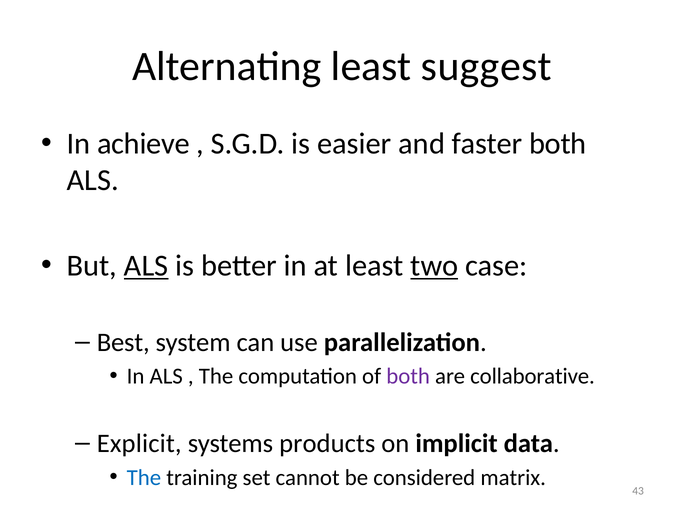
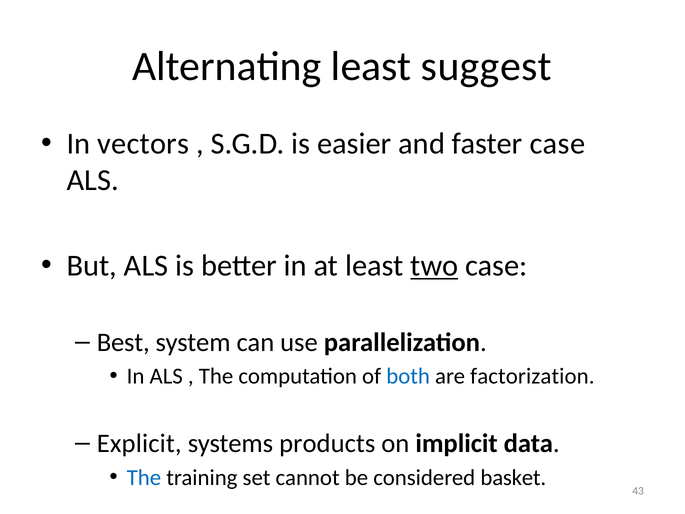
achieve: achieve -> vectors
faster both: both -> case
ALS at (146, 266) underline: present -> none
both at (408, 376) colour: purple -> blue
collaborative: collaborative -> factorization
matrix: matrix -> basket
